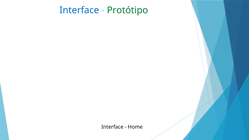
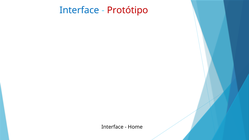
Protótipo colour: green -> red
